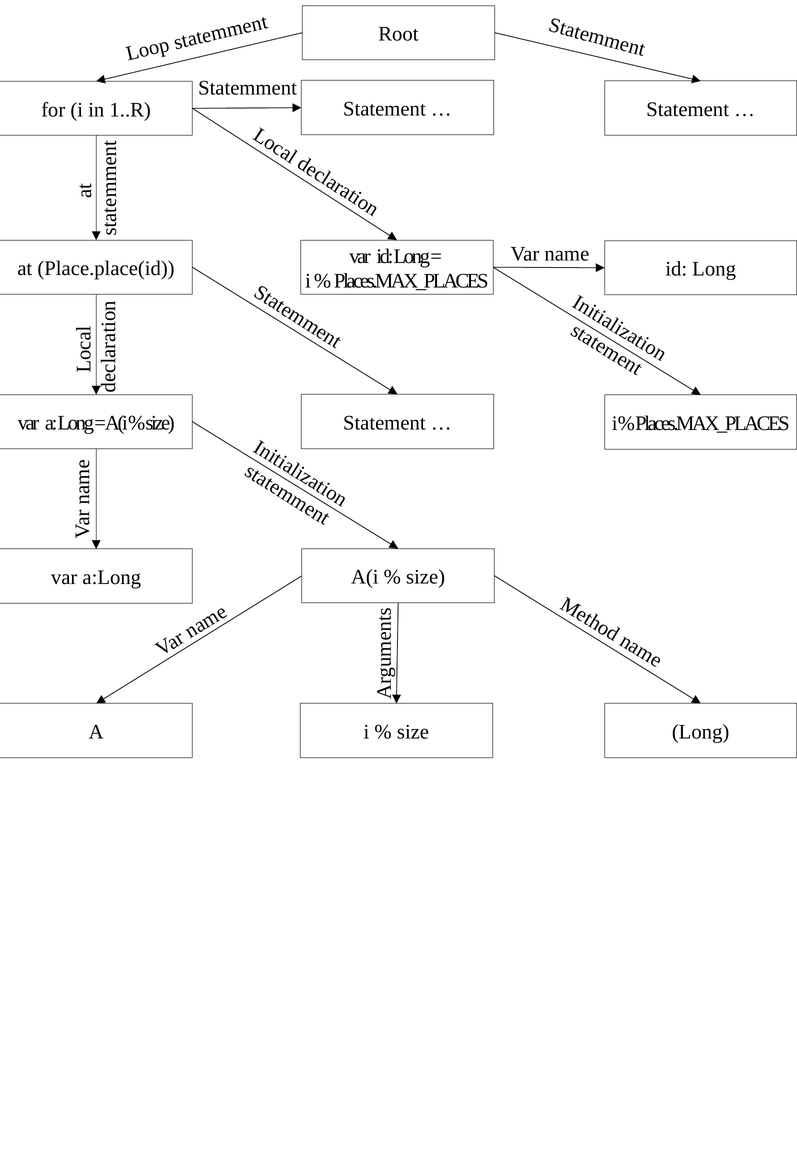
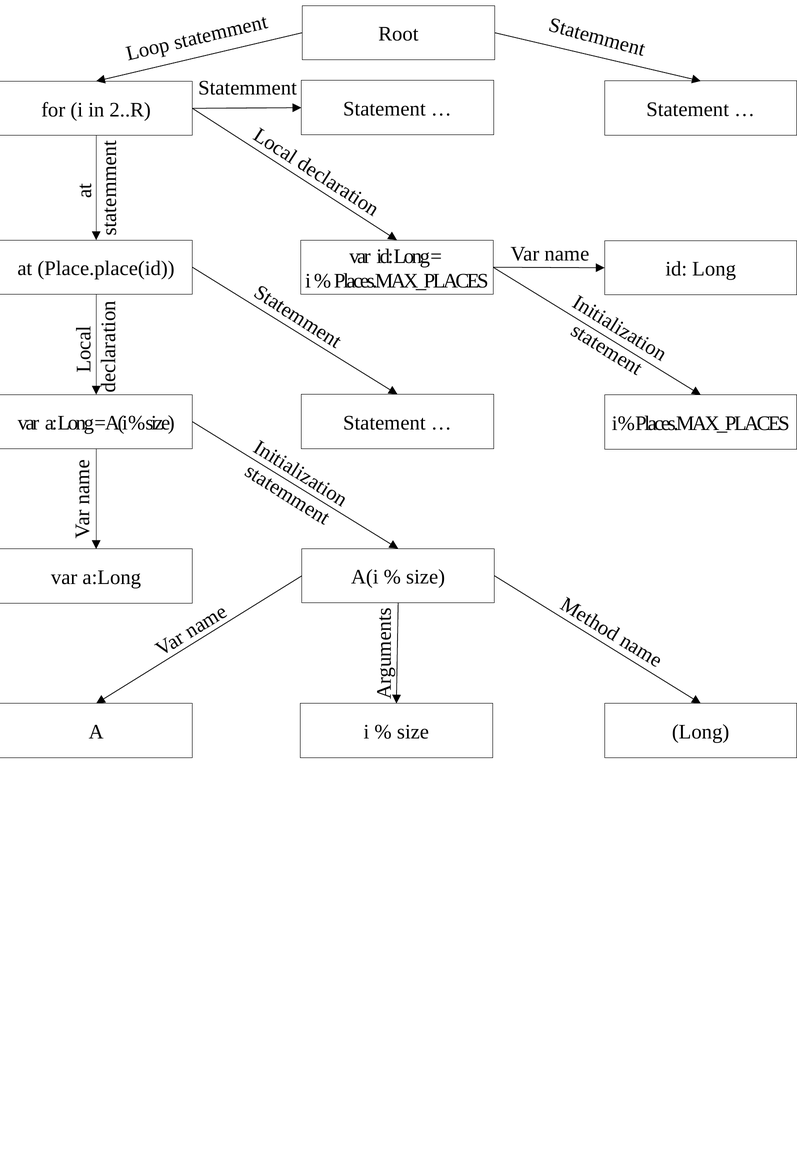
1..R: 1..R -> 2..R
